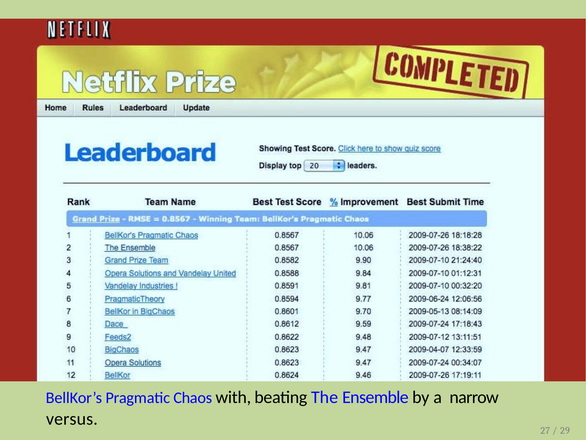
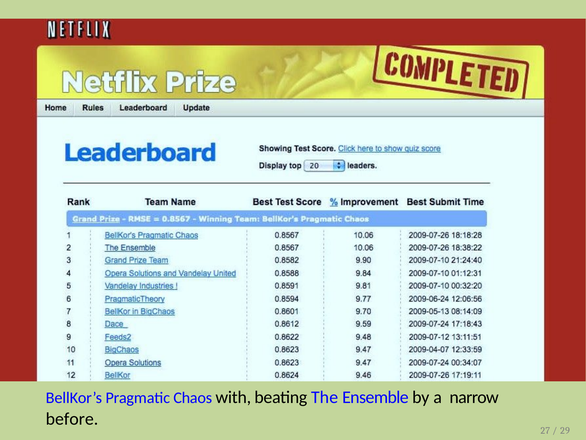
versus: versus -> before
